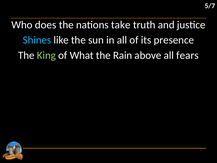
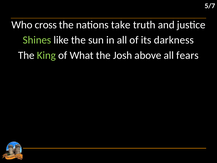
does: does -> cross
Shines colour: light blue -> light green
presence: presence -> darkness
Rain: Rain -> Josh
